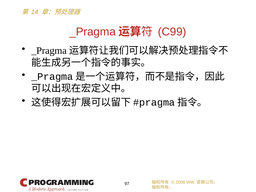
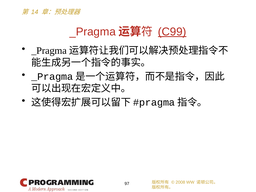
C99 underline: none -> present
